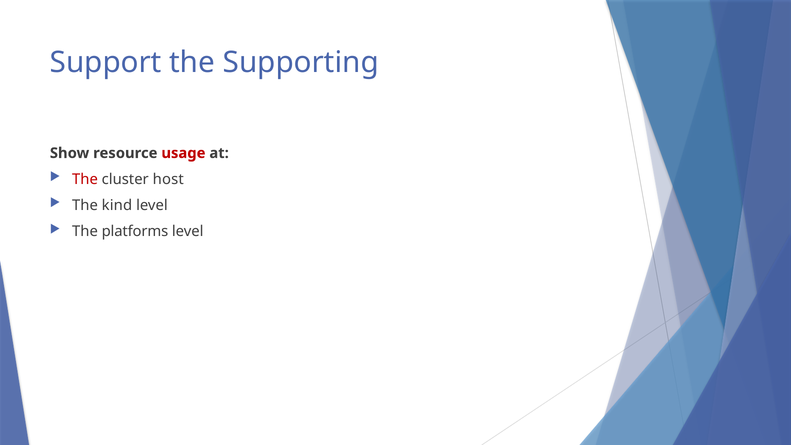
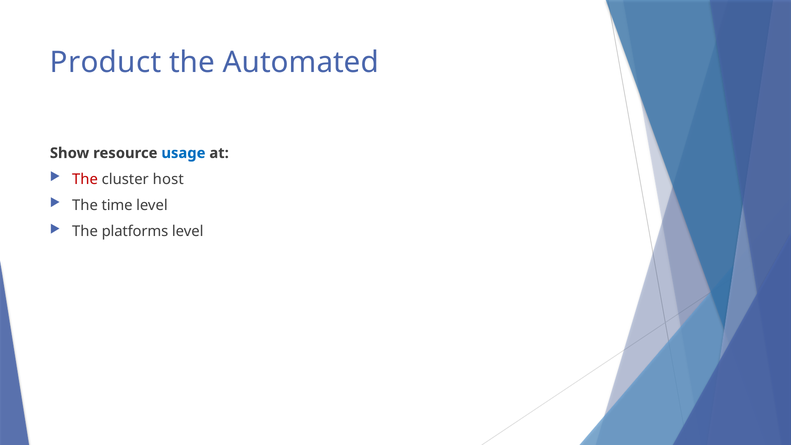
Support: Support -> Product
Supporting: Supporting -> Automated
usage colour: red -> blue
kind: kind -> time
